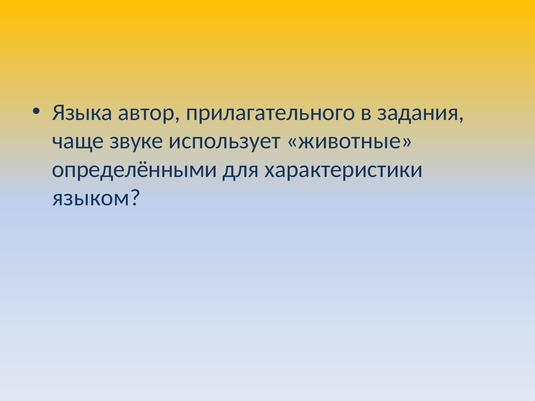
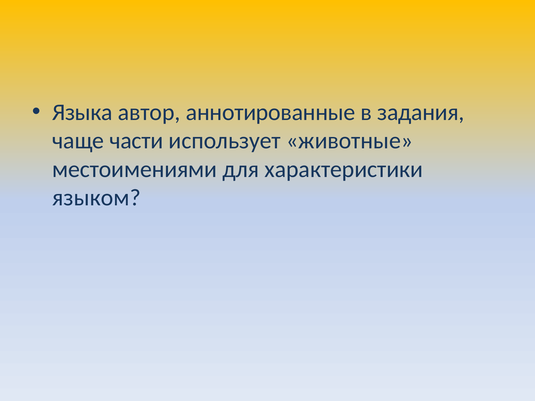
прилагательного: прилагательного -> аннотированные
звуке: звуке -> части
определёнными: определёнными -> местоимениями
